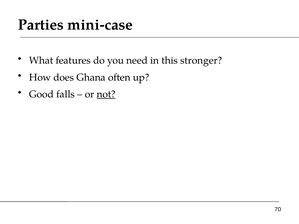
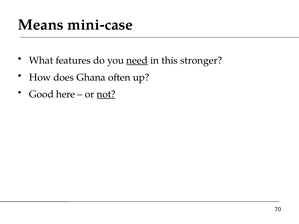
Parties: Parties -> Means
need underline: none -> present
falls: falls -> here
